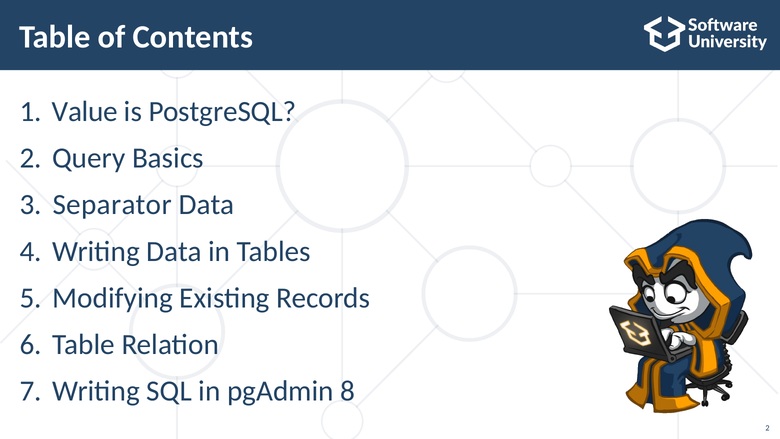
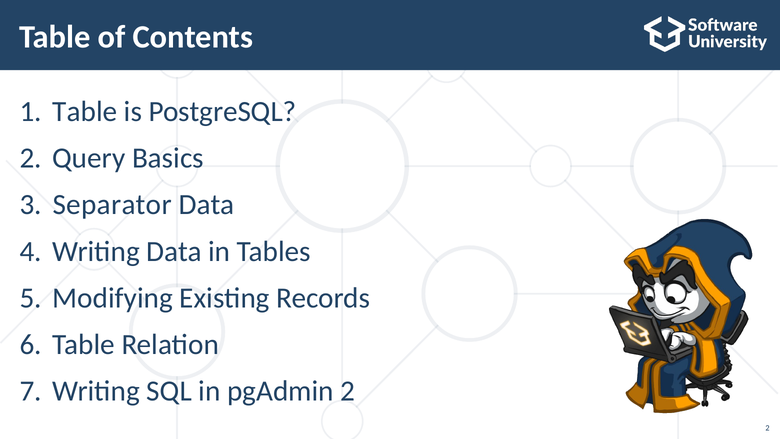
Value at (85, 111): Value -> Table
pgAdmin 8: 8 -> 2
